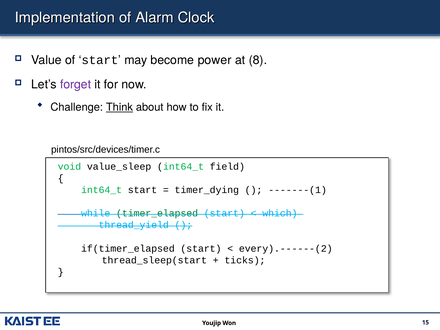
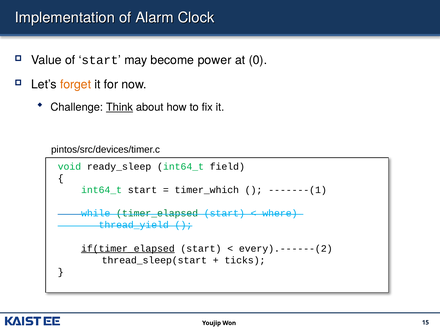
8: 8 -> 0
forget colour: purple -> orange
value_sleep: value_sleep -> ready_sleep
timer_dying: timer_dying -> timer_which
which: which -> where
if(timer_elapsed underline: none -> present
